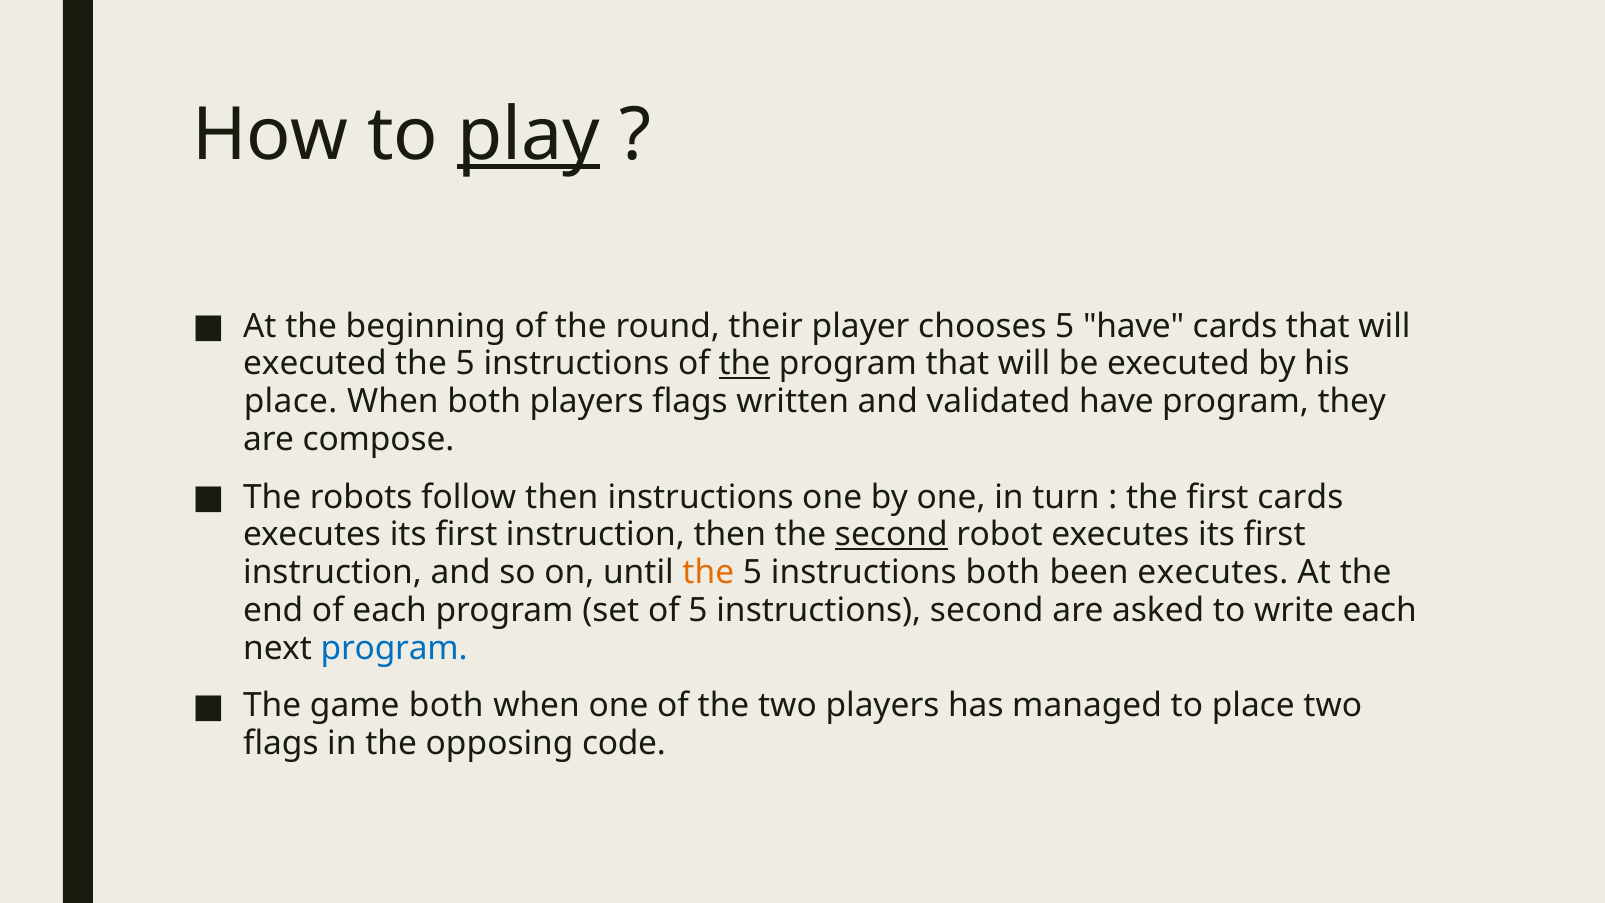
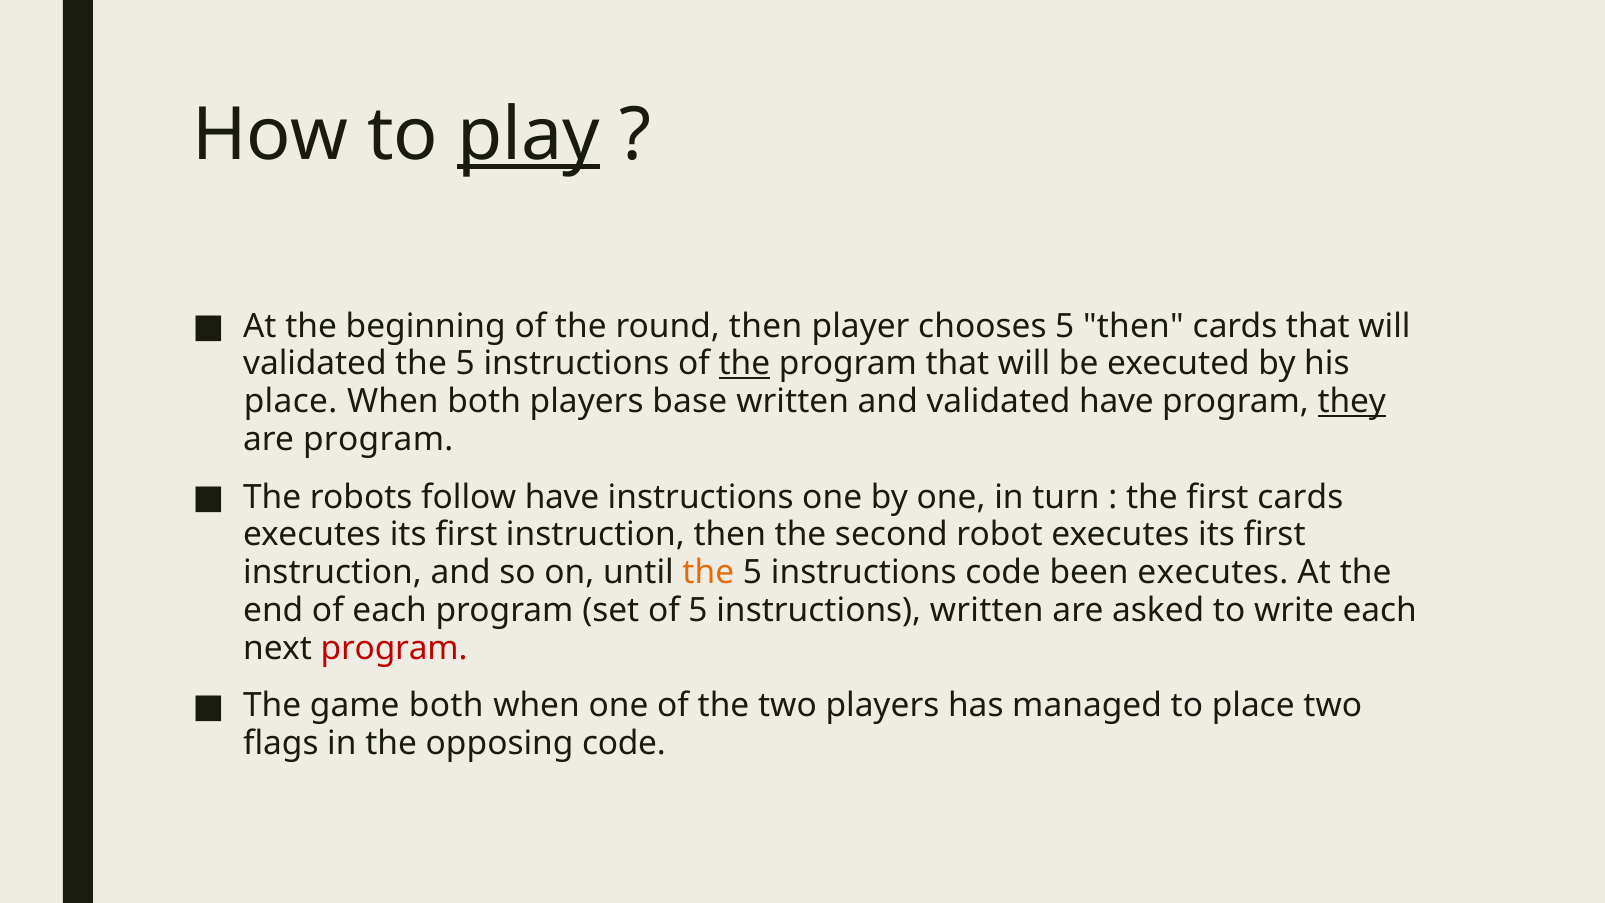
round their: their -> then
5 have: have -> then
executed at (315, 364): executed -> validated
players flags: flags -> base
they underline: none -> present
are compose: compose -> program
follow then: then -> have
second at (891, 535) underline: present -> none
instructions both: both -> code
instructions second: second -> written
program at (394, 648) colour: blue -> red
